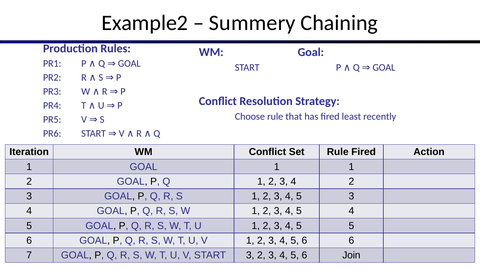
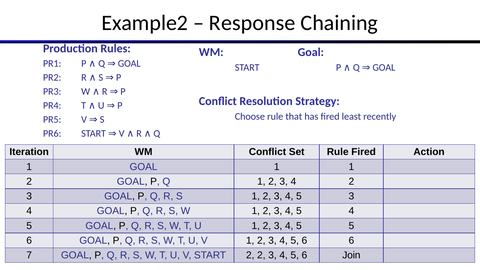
Summery: Summery -> Response
START 3: 3 -> 2
